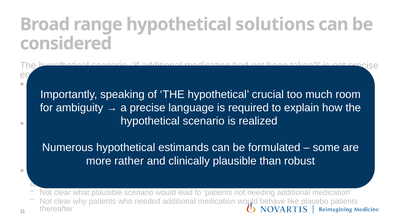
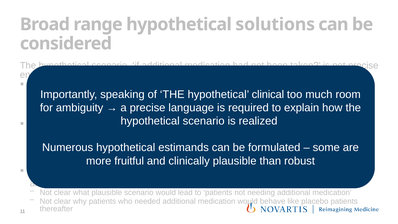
crucial: crucial -> clinical
rather: rather -> fruitful
